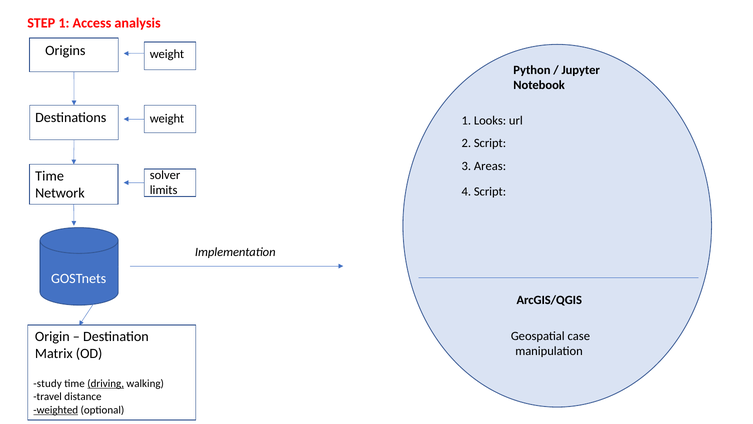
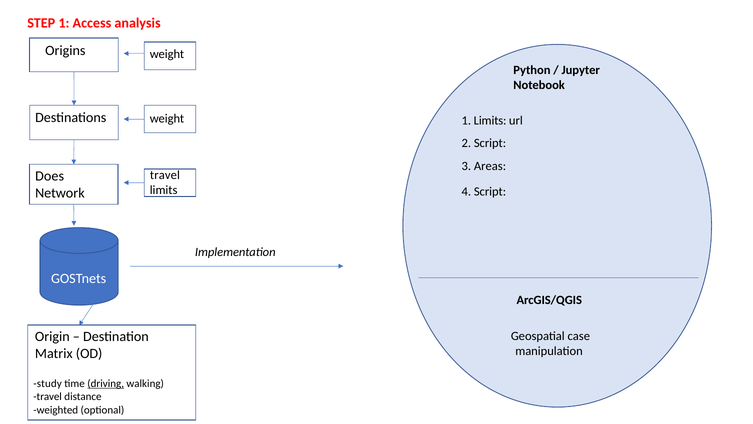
1 Looks: Looks -> Limits
solver at (165, 175): solver -> travel
Time at (50, 176): Time -> Does
weighted underline: present -> none
